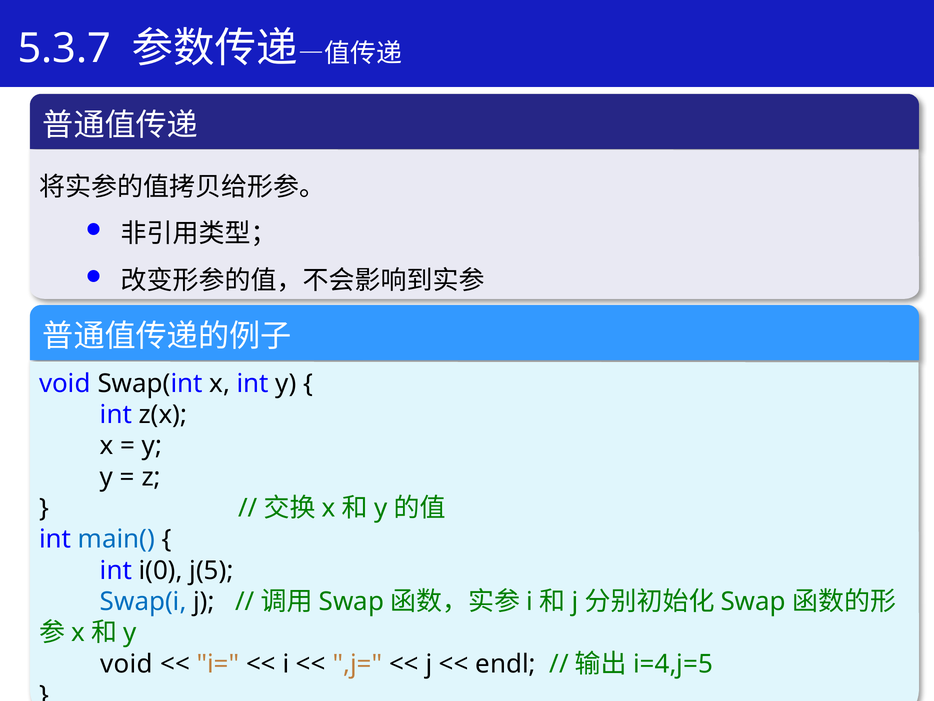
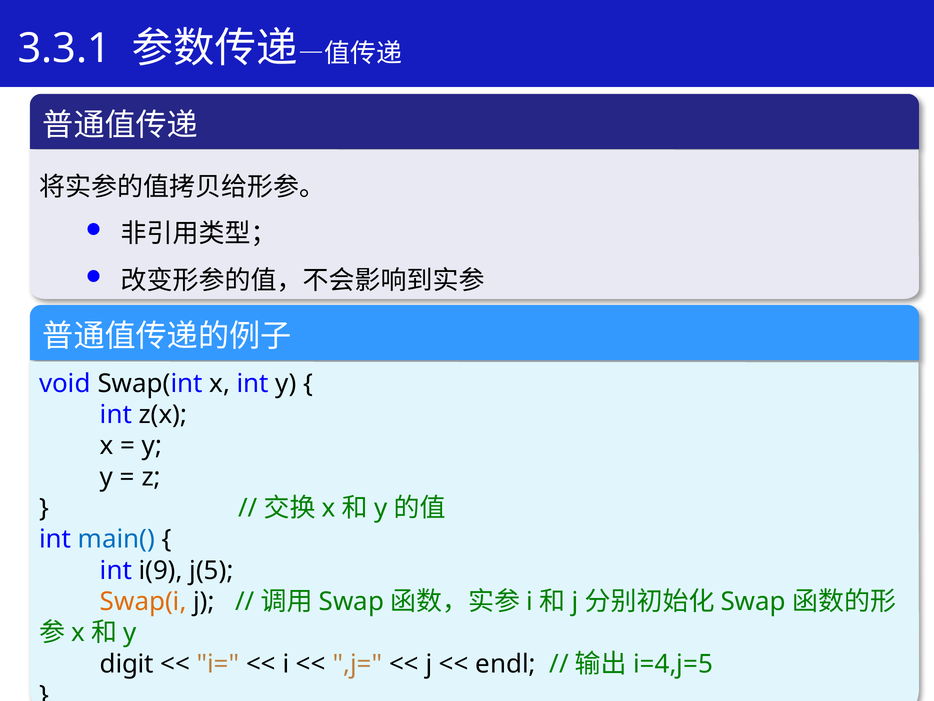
5.3.7: 5.3.7 -> 3.3.1
i(0: i(0 -> i(9
Swap(i colour: blue -> orange
void at (126, 664): void -> digit
